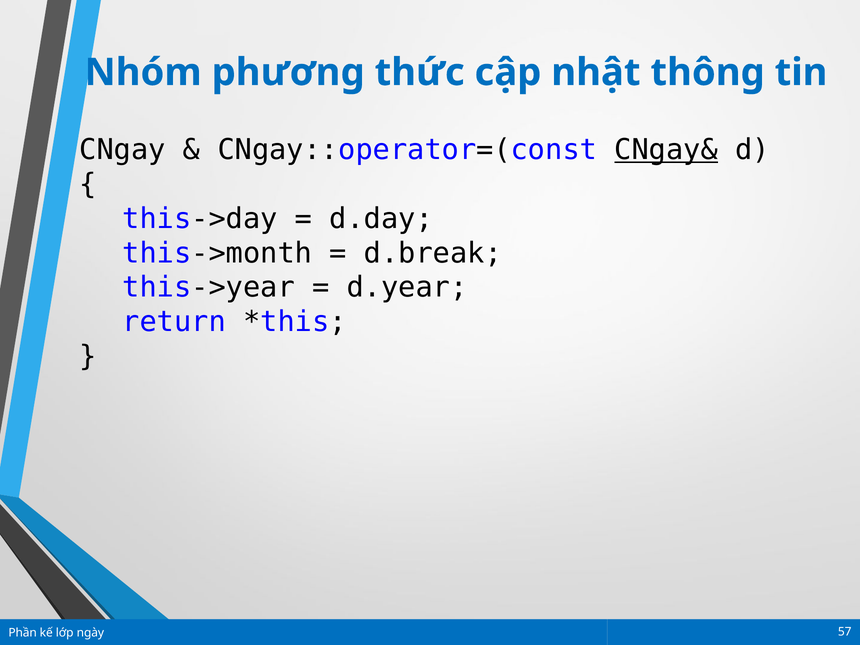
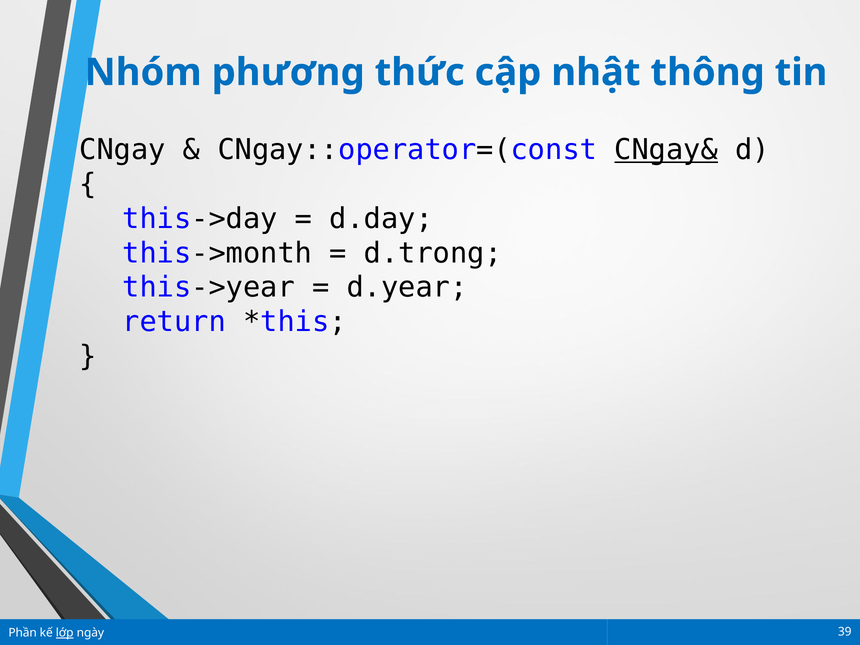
d.break: d.break -> d.trong
lớp underline: none -> present
57: 57 -> 39
